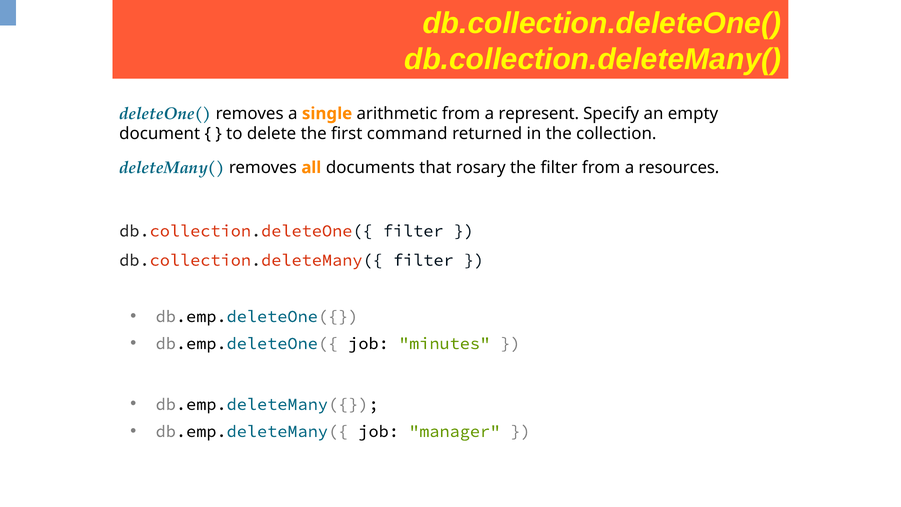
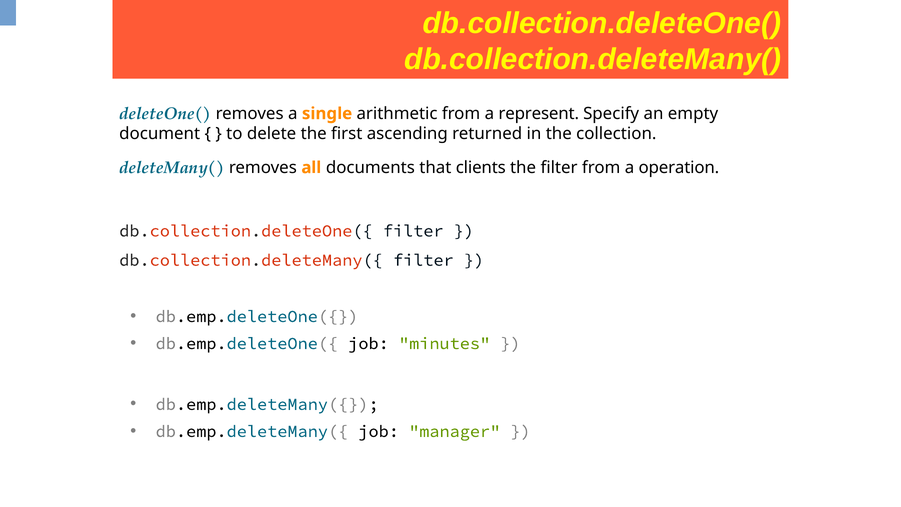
command: command -> ascending
rosary: rosary -> clients
resources: resources -> operation
